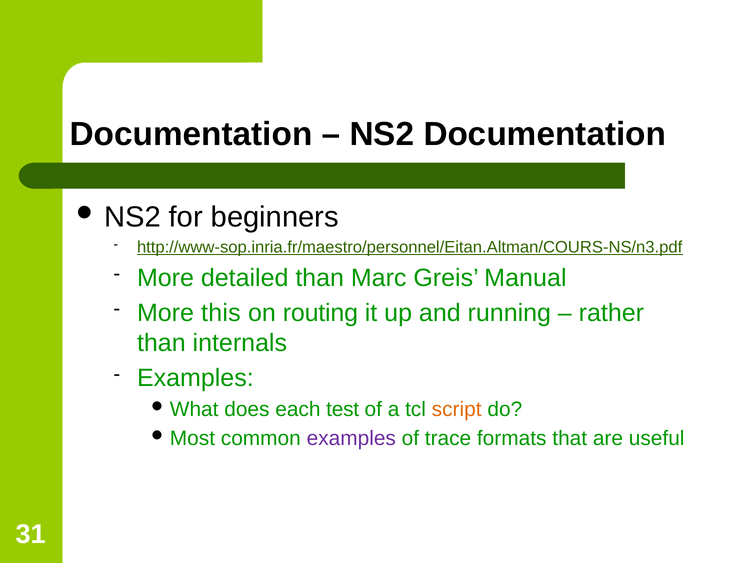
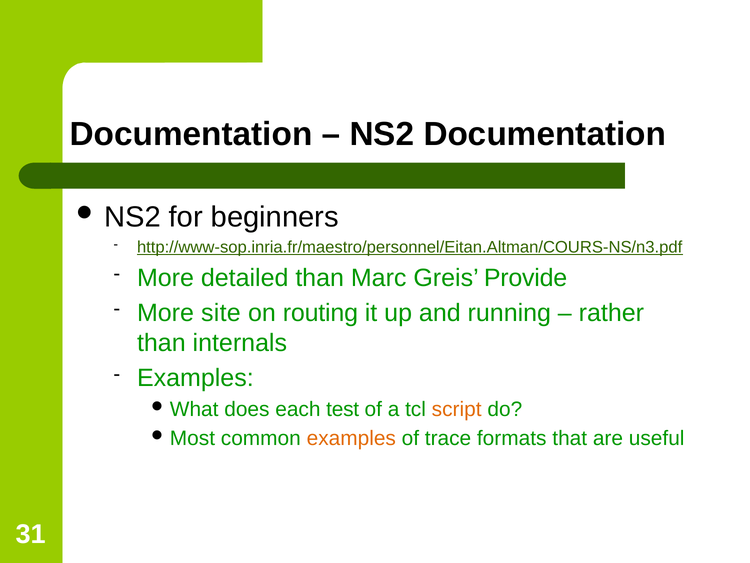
Manual: Manual -> Provide
this: this -> site
examples at (351, 438) colour: purple -> orange
